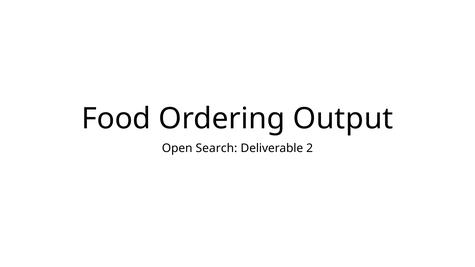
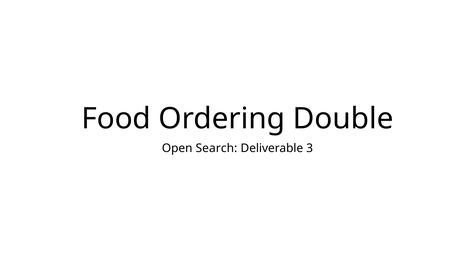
Output: Output -> Double
2: 2 -> 3
